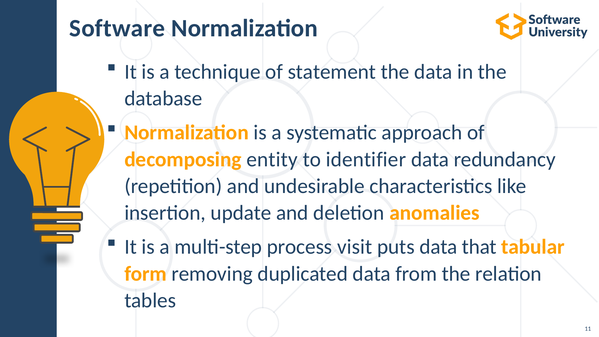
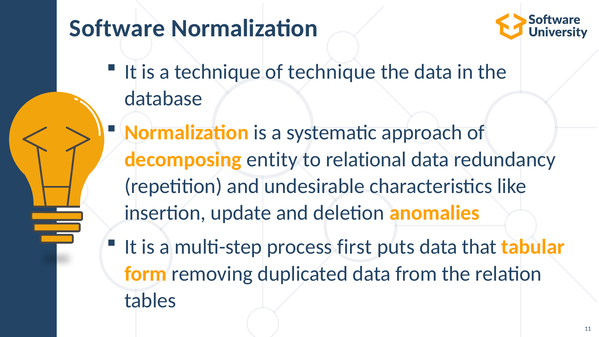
of statement: statement -> technique
identifier: identifier -> relational
visit: visit -> first
